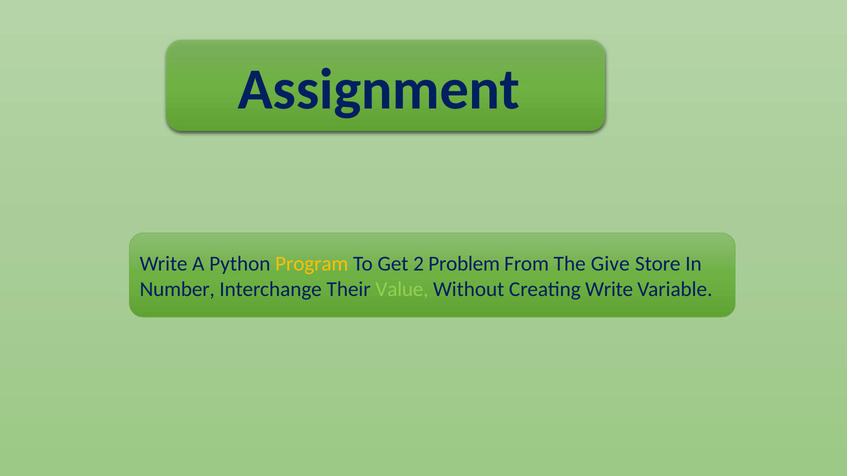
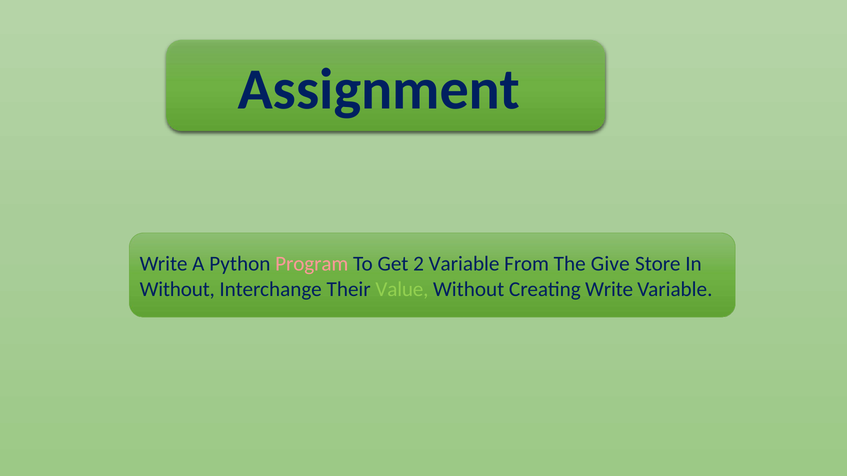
Program colour: yellow -> pink
2 Problem: Problem -> Variable
Number at (177, 289): Number -> Without
